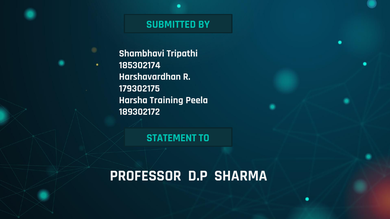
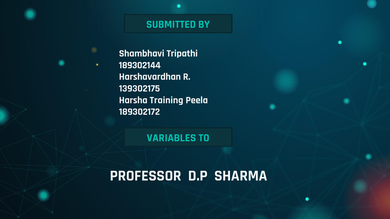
185302174: 185302174 -> 189302144
179302175: 179302175 -> 139302175
STATEMENT: STATEMENT -> VARIABLES
